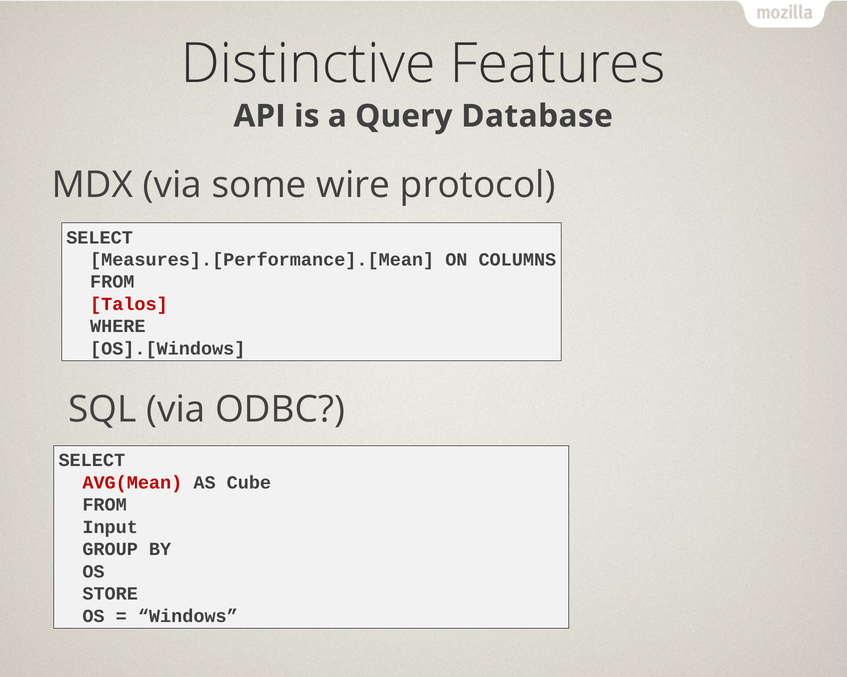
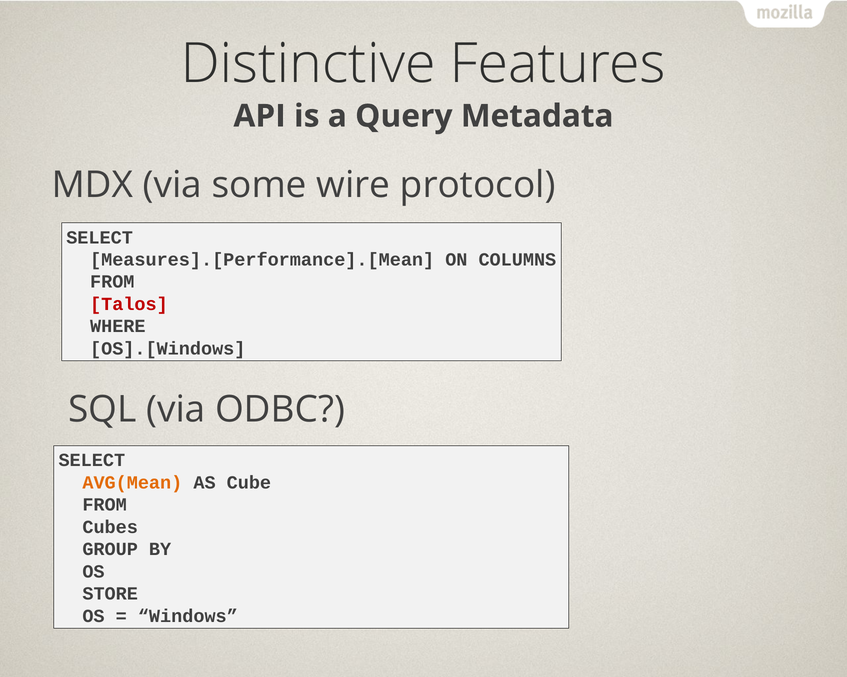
Database: Database -> Metadata
AVG(Mean colour: red -> orange
Input: Input -> Cubes
